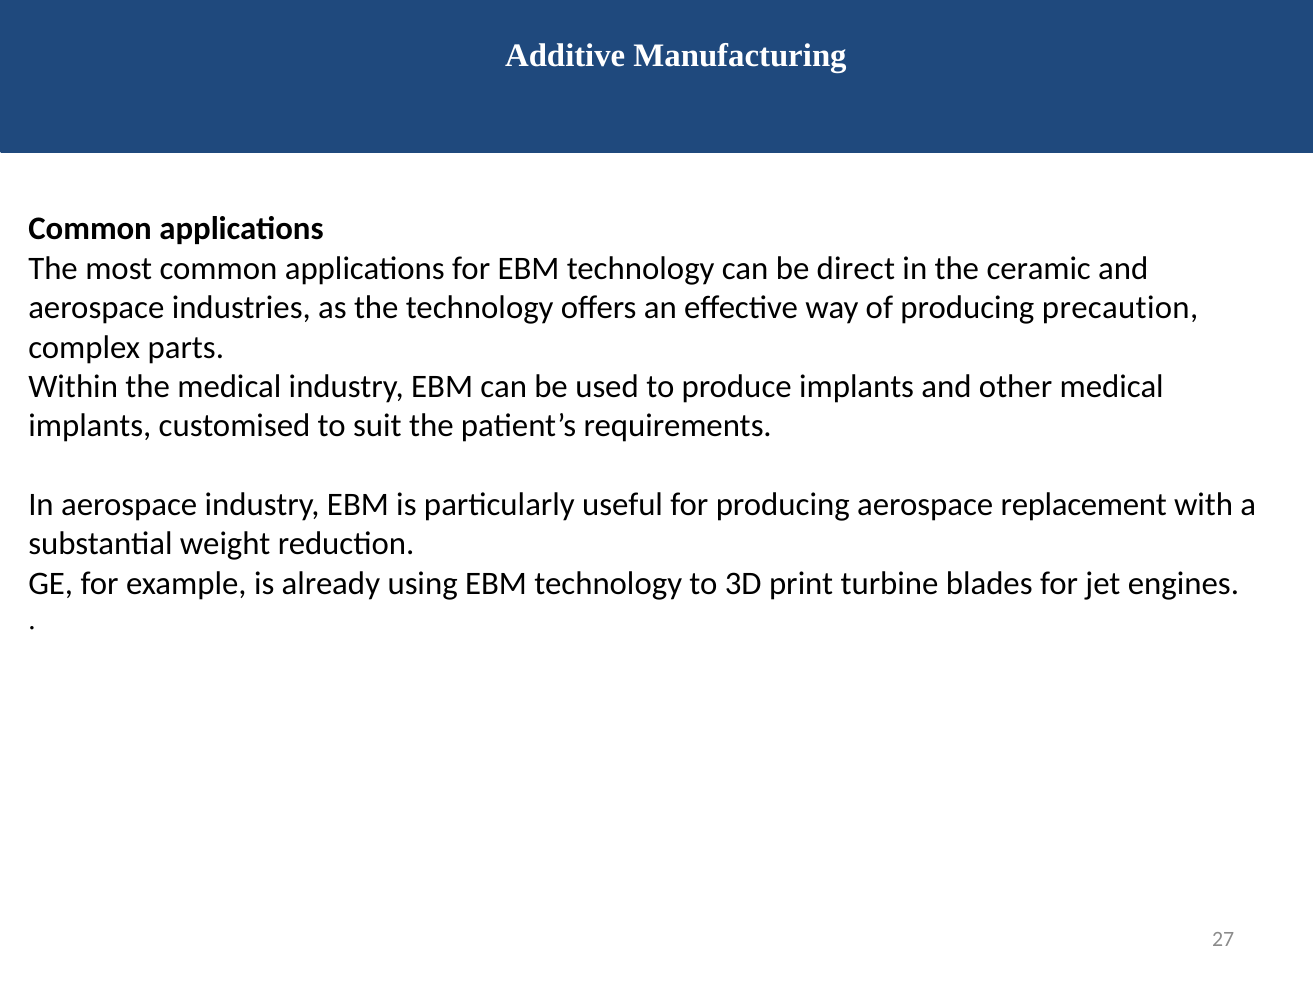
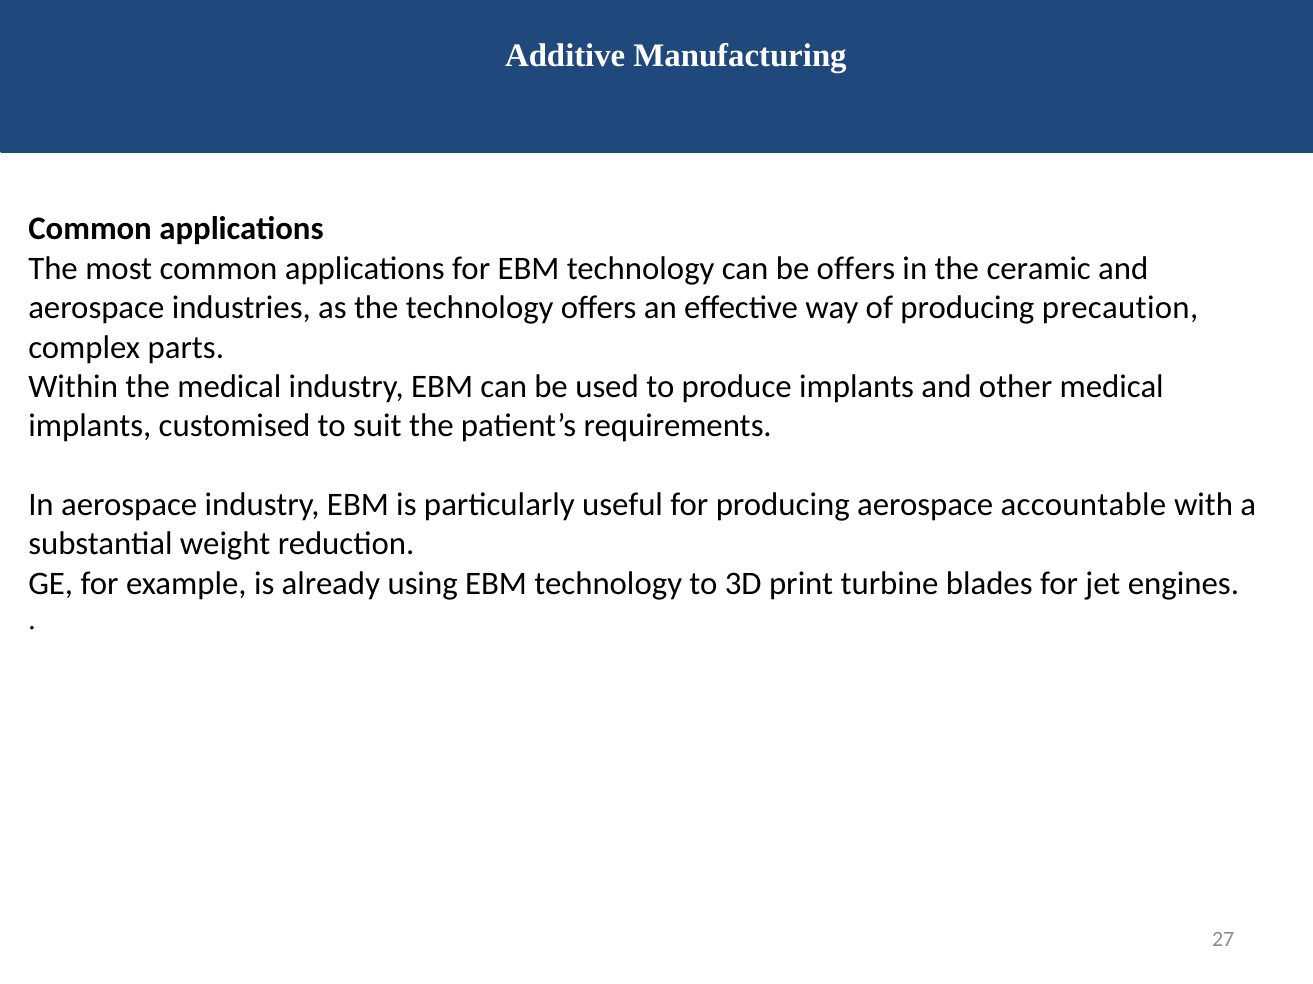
be direct: direct -> offers
replacement: replacement -> accountable
